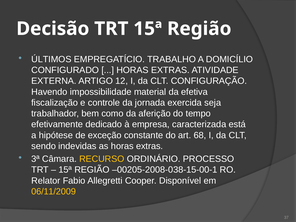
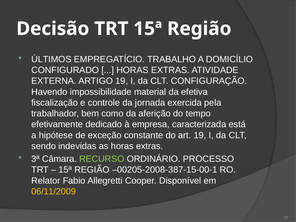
ARTIGO 12: 12 -> 19
seja: seja -> pela
art 68: 68 -> 19
RECURSO colour: yellow -> light green
–00205-2008-038-15-00-1: –00205-2008-038-15-00-1 -> –00205-2008-387-15-00-1
